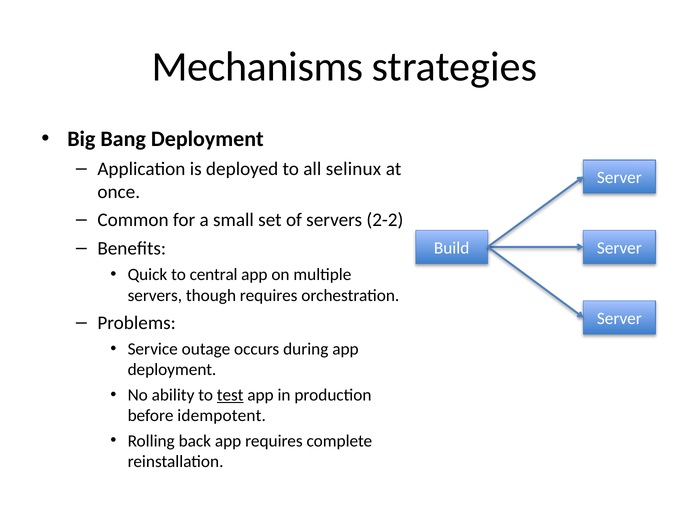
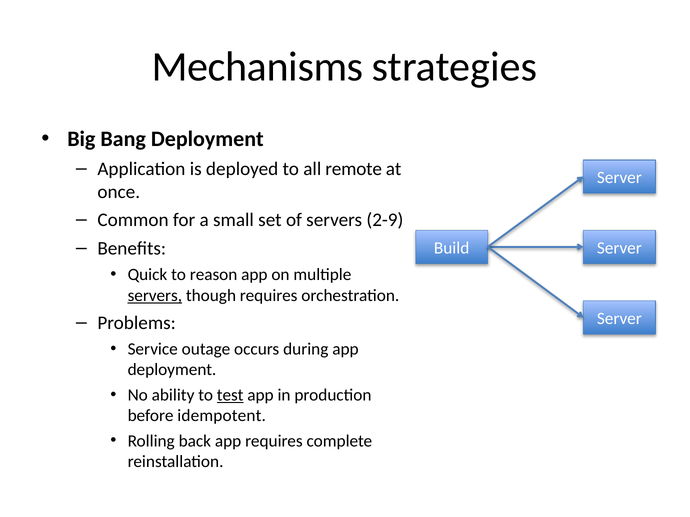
selinux: selinux -> remote
2-2: 2-2 -> 2-9
central: central -> reason
servers at (155, 296) underline: none -> present
